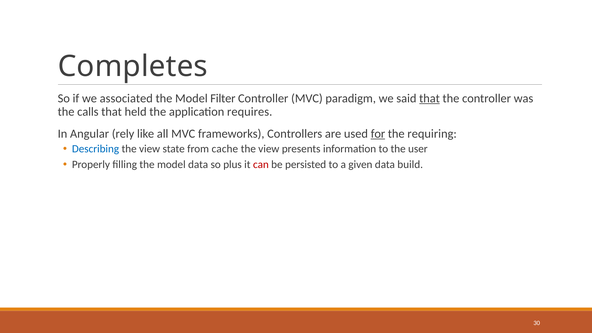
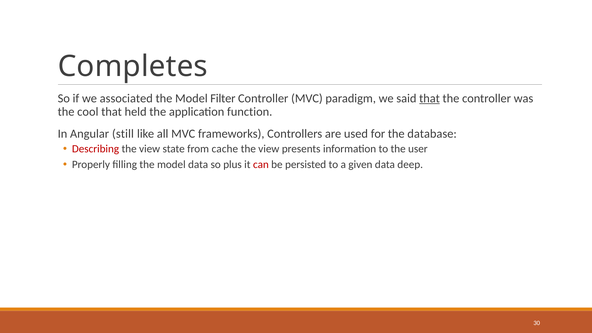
calls: calls -> cool
requires: requires -> function
rely: rely -> still
for underline: present -> none
requiring: requiring -> database
Describing colour: blue -> red
build: build -> deep
